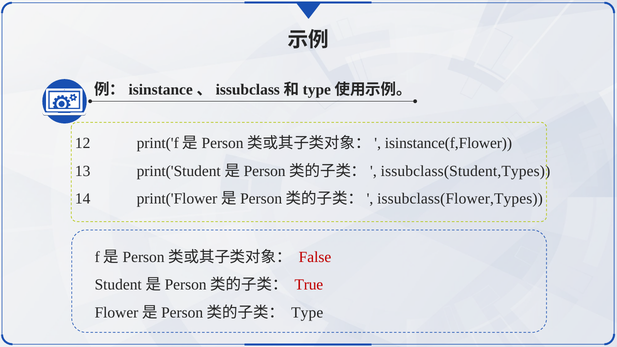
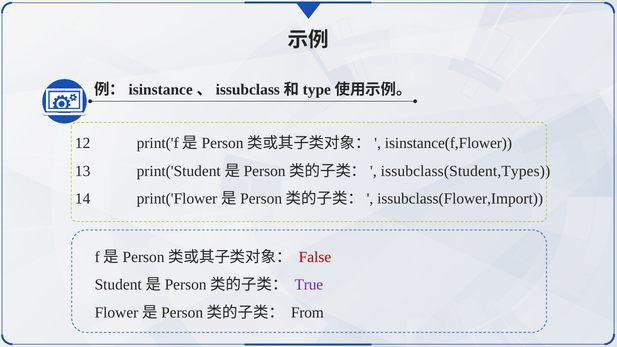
issubclass(Flower,Types: issubclass(Flower,Types -> issubclass(Flower,Import
True colour: red -> purple
Type: Type -> From
